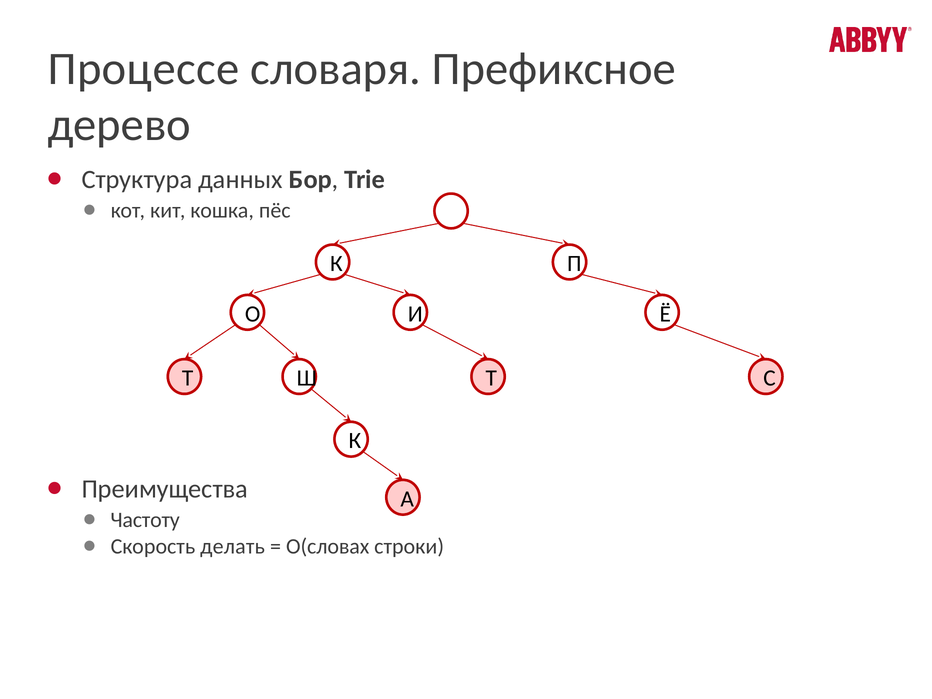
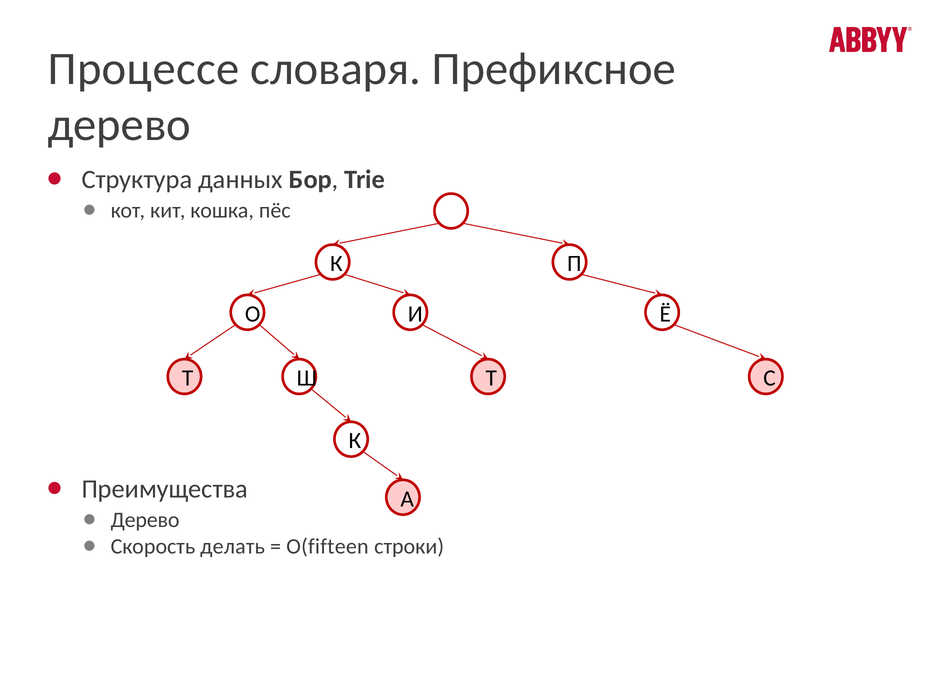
Частоту at (145, 520): Частоту -> Дерево
O(словах: O(словах -> O(fifteen
